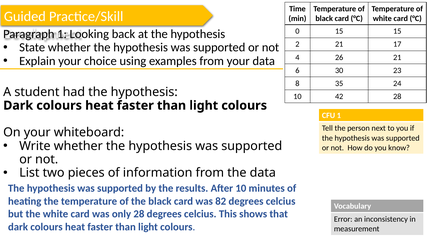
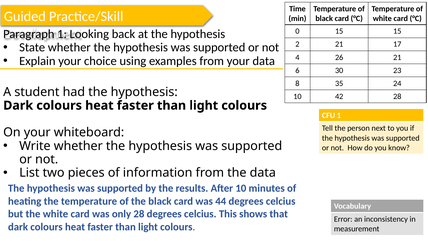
82: 82 -> 44
